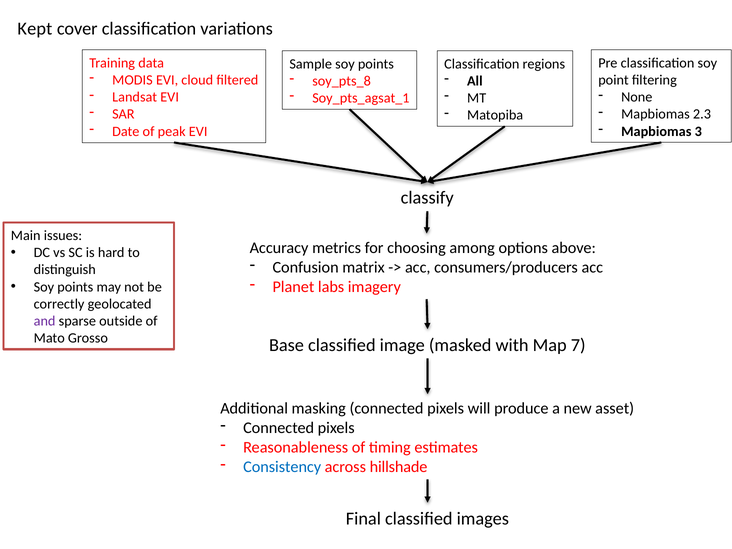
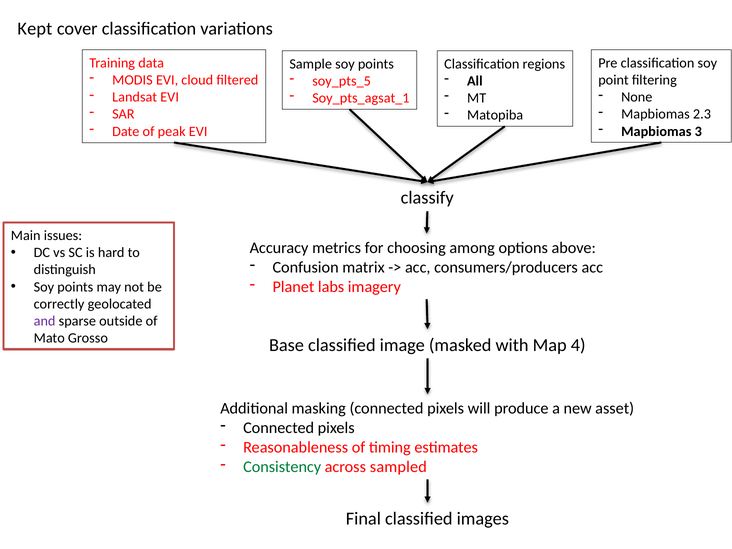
soy_pts_8: soy_pts_8 -> soy_pts_5
7: 7 -> 4
Consistency colour: blue -> green
hillshade: hillshade -> sampled
